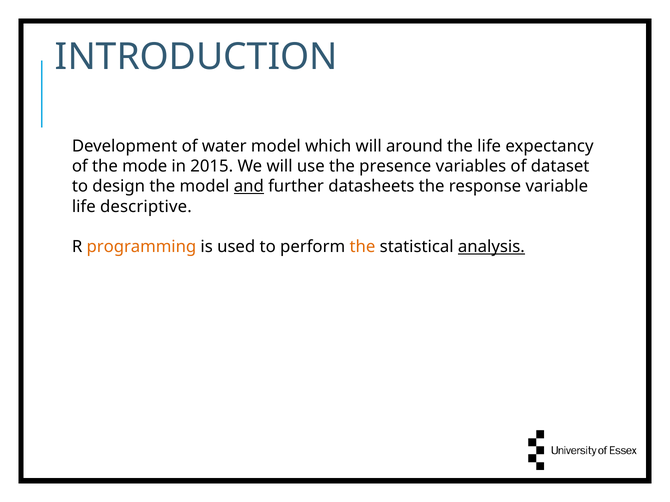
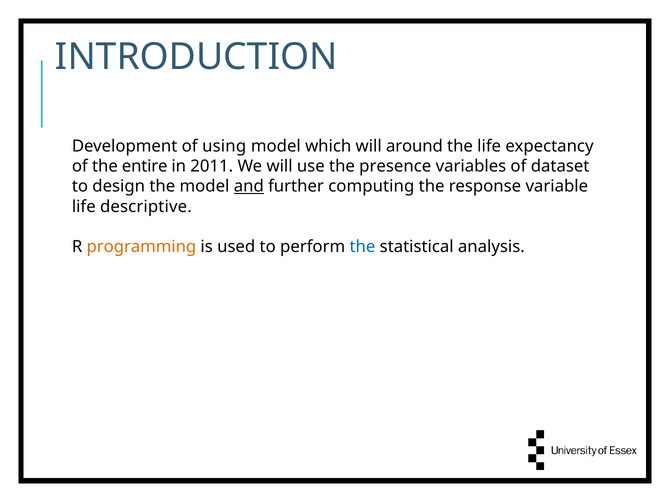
water: water -> using
mode: mode -> entire
2015: 2015 -> 2011
datasheets: datasheets -> computing
the at (362, 247) colour: orange -> blue
analysis underline: present -> none
